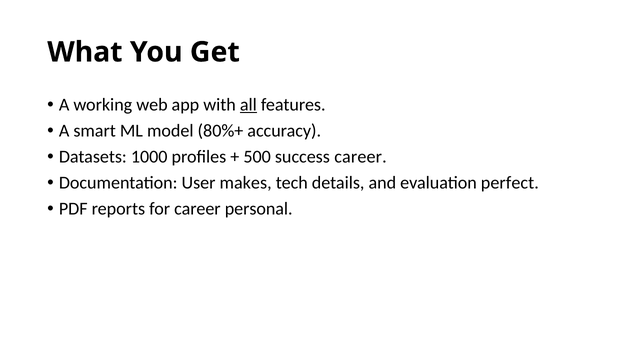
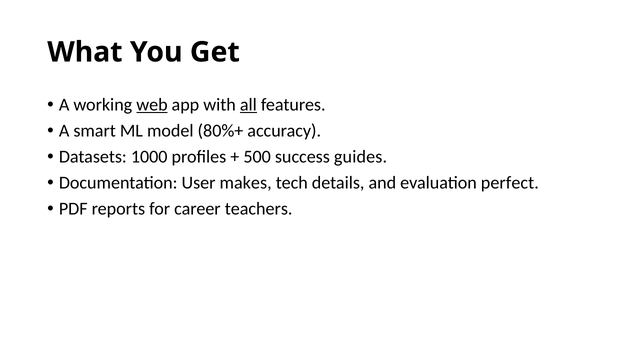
web underline: none -> present
success career: career -> guides
personal: personal -> teachers
